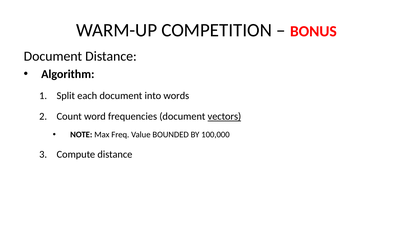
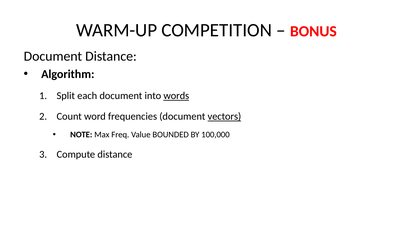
words underline: none -> present
